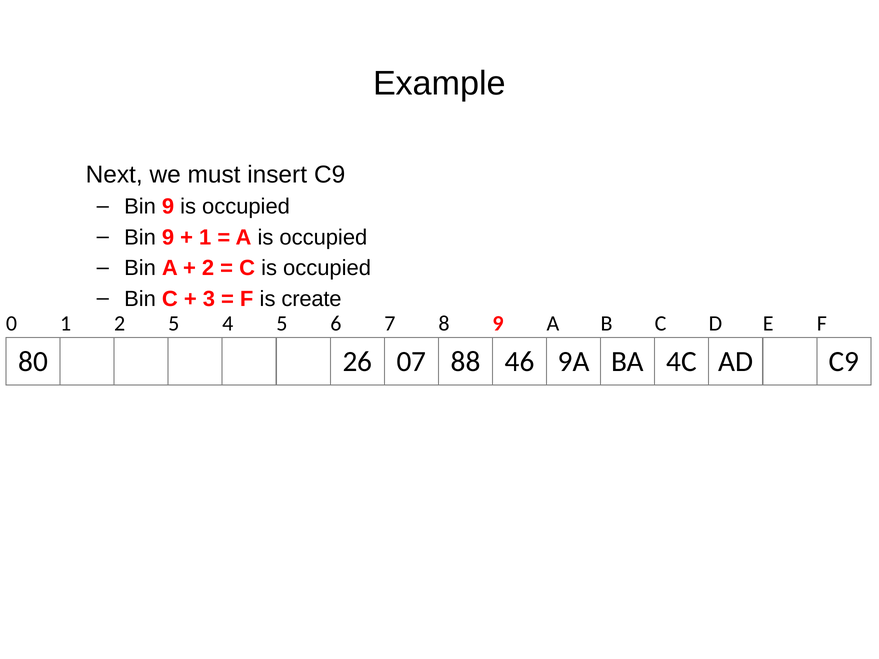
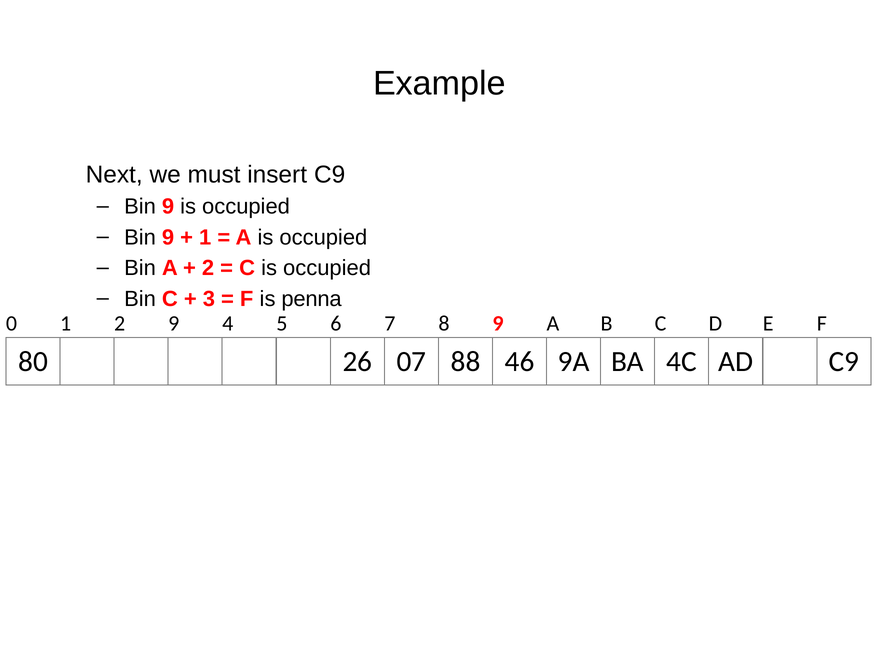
create: create -> penna
2 5: 5 -> 9
